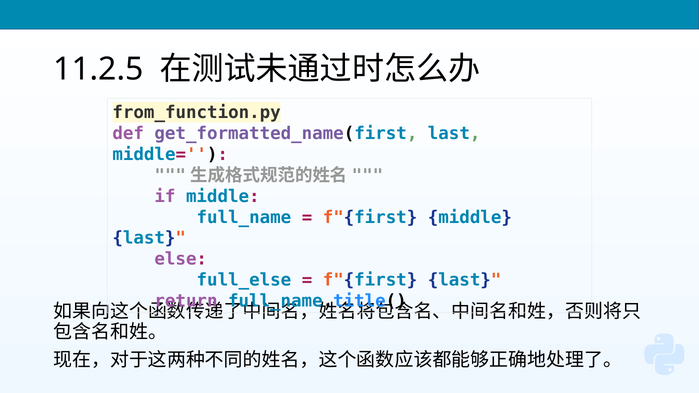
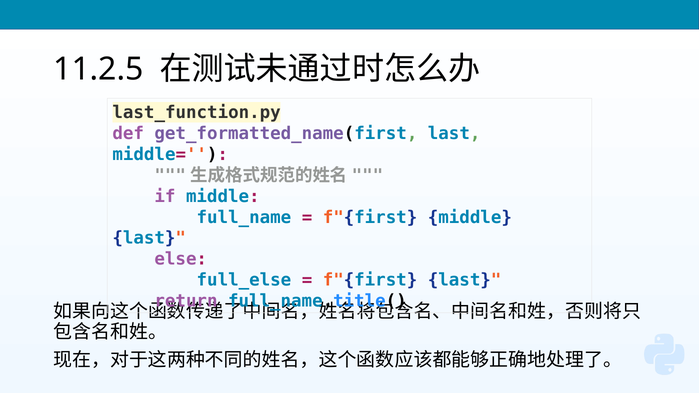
from_function.py: from_function.py -> last_function.py
